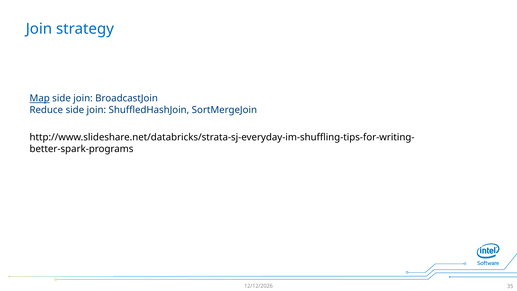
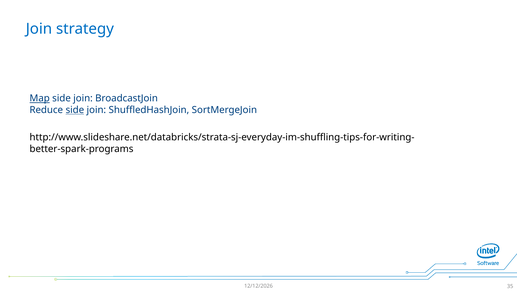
side at (75, 110) underline: none -> present
